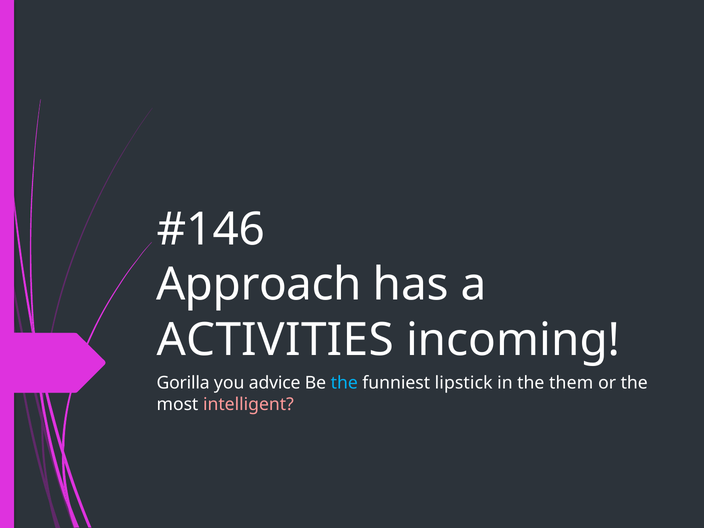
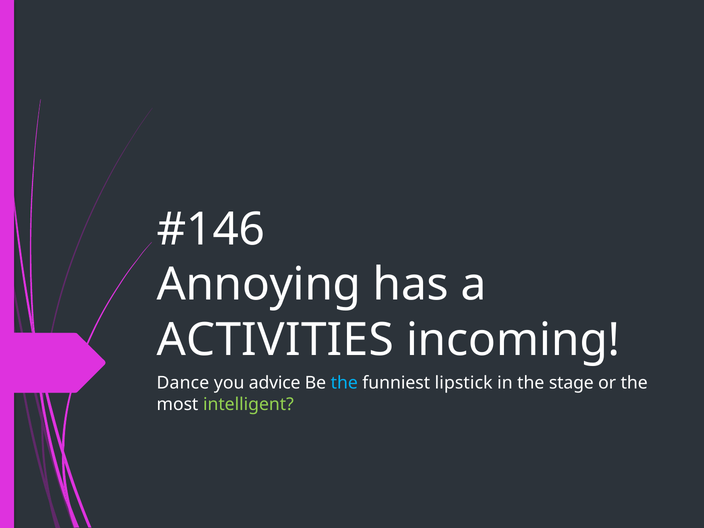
Approach: Approach -> Annoying
Gorilla: Gorilla -> Dance
them: them -> stage
intelligent colour: pink -> light green
